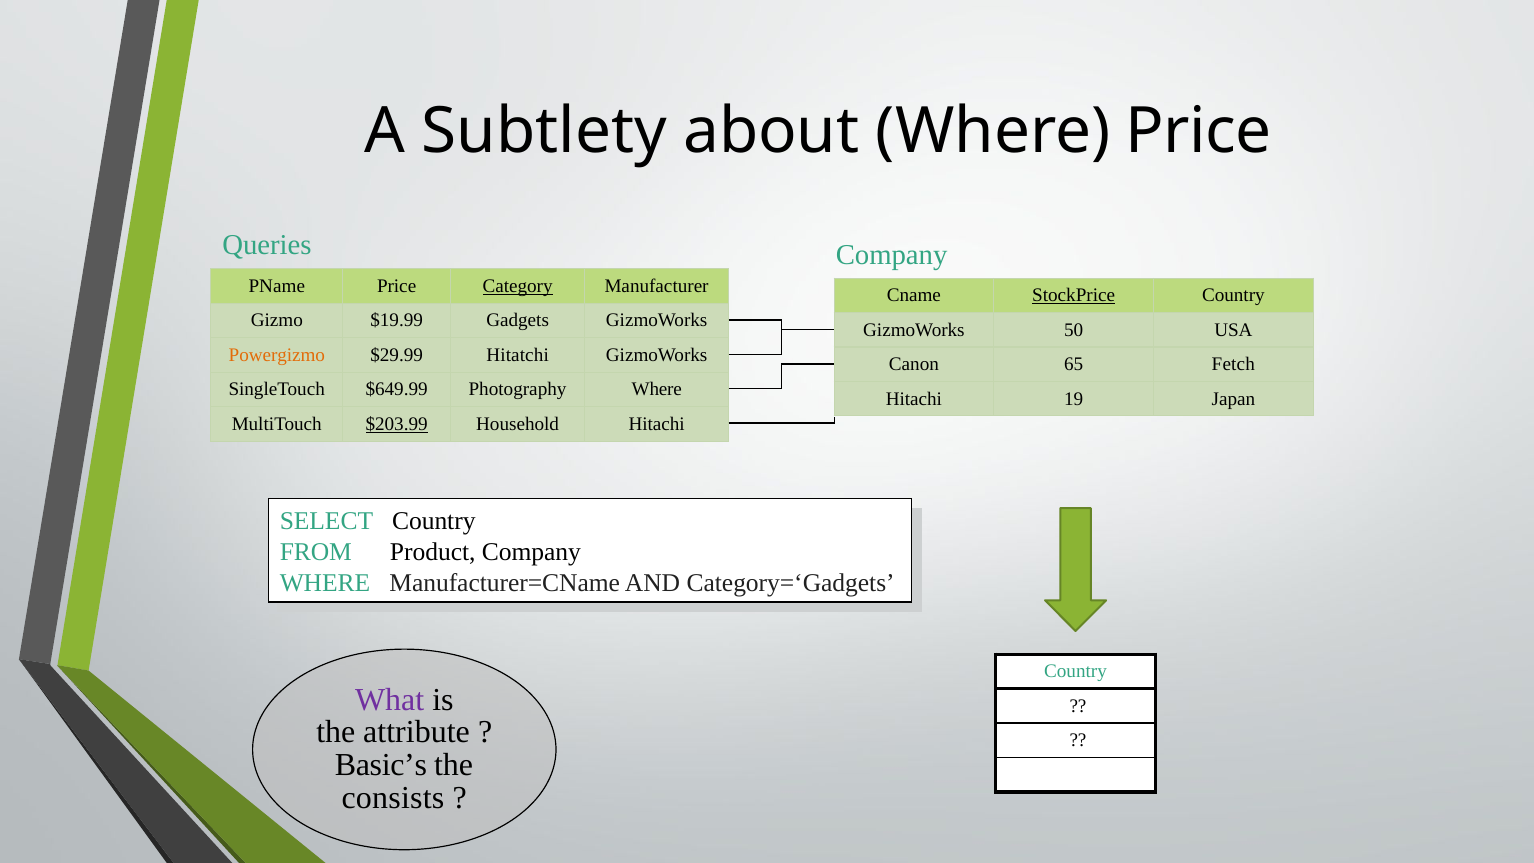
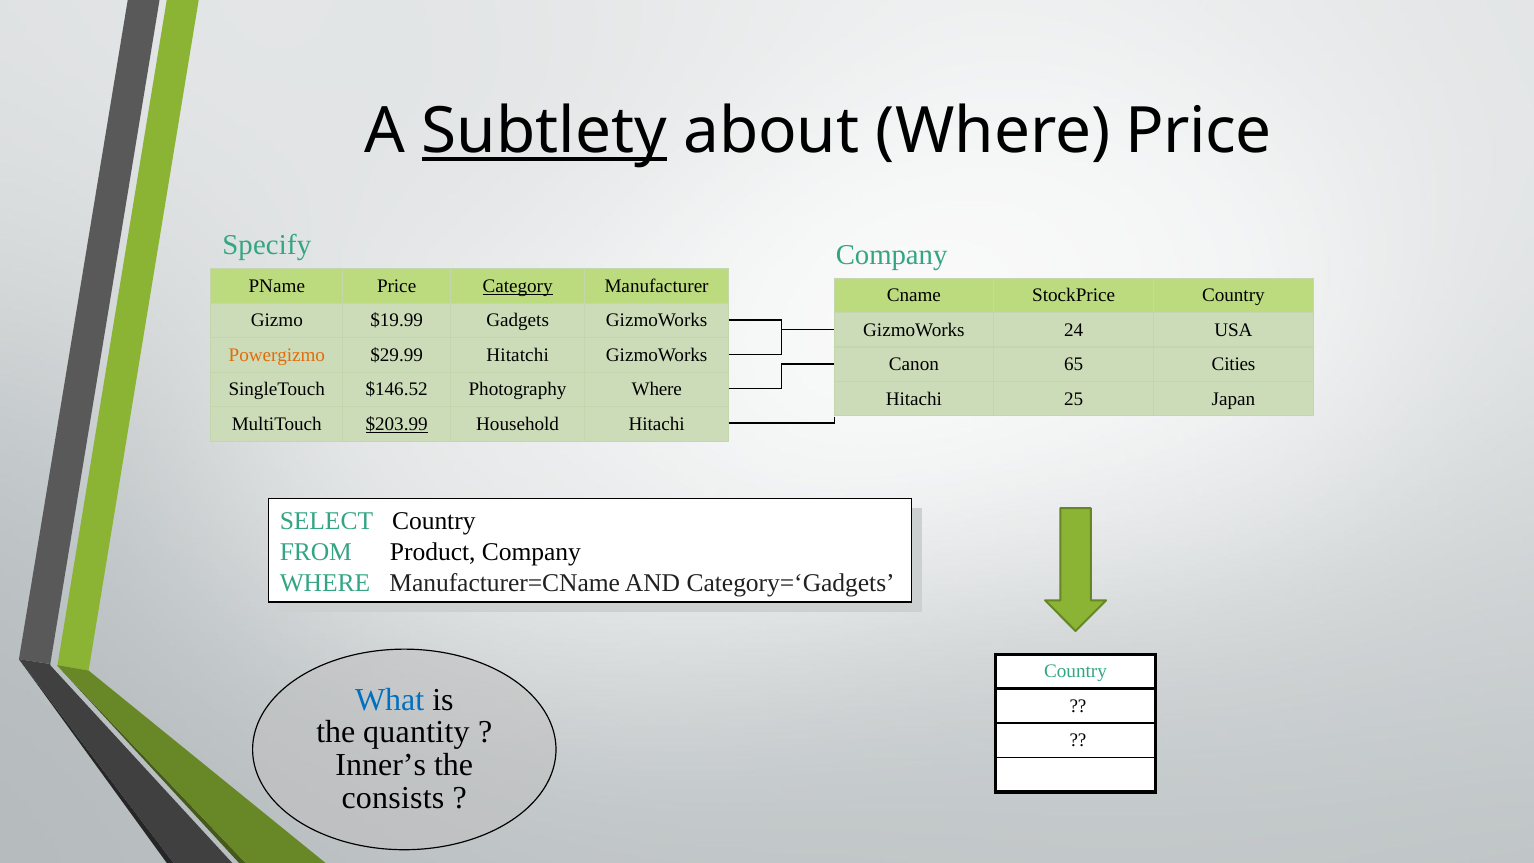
Subtlety underline: none -> present
Queries: Queries -> Specify
StockPrice underline: present -> none
50: 50 -> 24
Fetch: Fetch -> Cities
$649.99: $649.99 -> $146.52
19: 19 -> 25
What colour: purple -> blue
attribute: attribute -> quantity
Basic’s: Basic’s -> Inner’s
